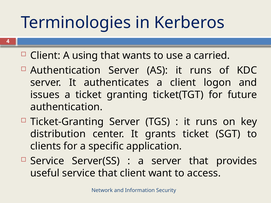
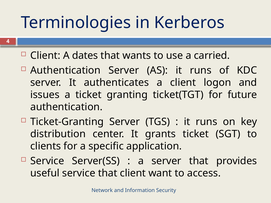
using: using -> dates
